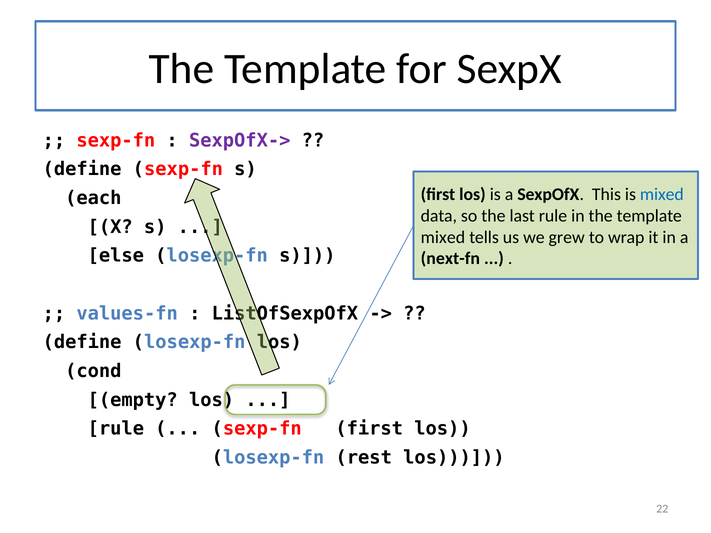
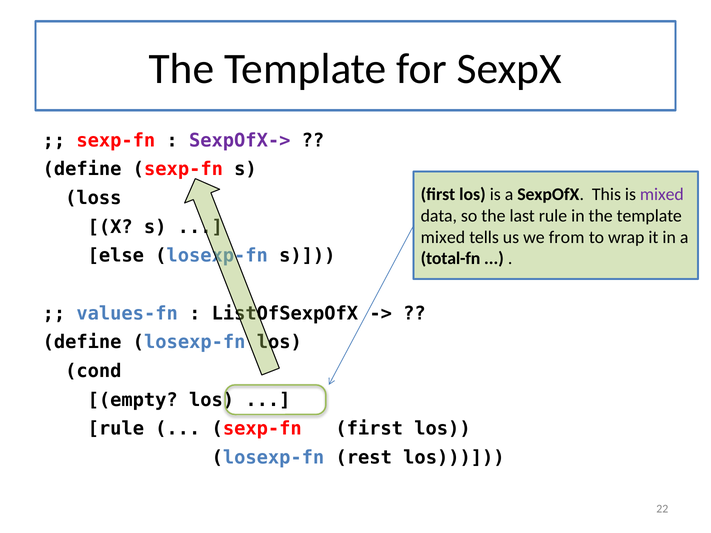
mixed at (662, 195) colour: blue -> purple
each: each -> loss
grew: grew -> from
next-fn: next-fn -> total-fn
